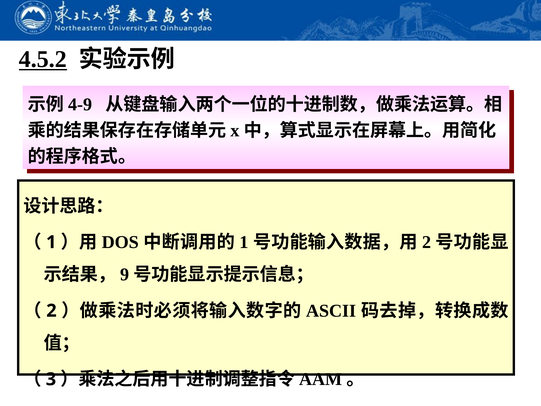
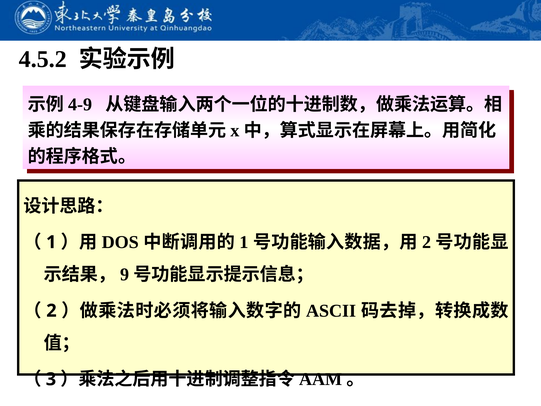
4.5.2 underline: present -> none
